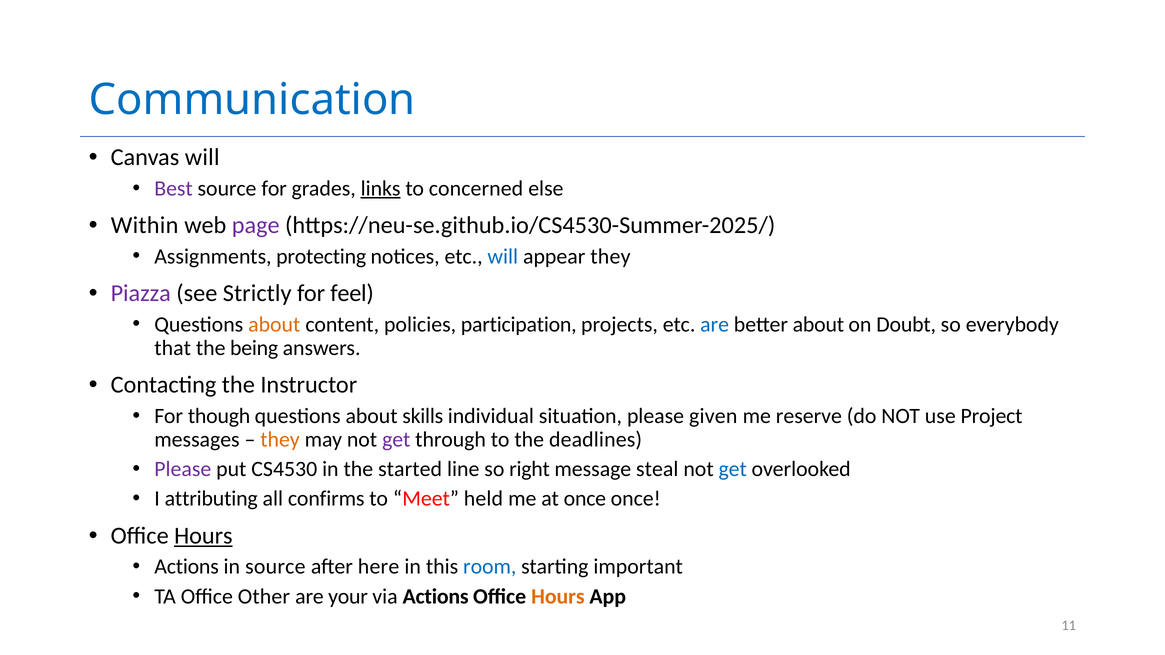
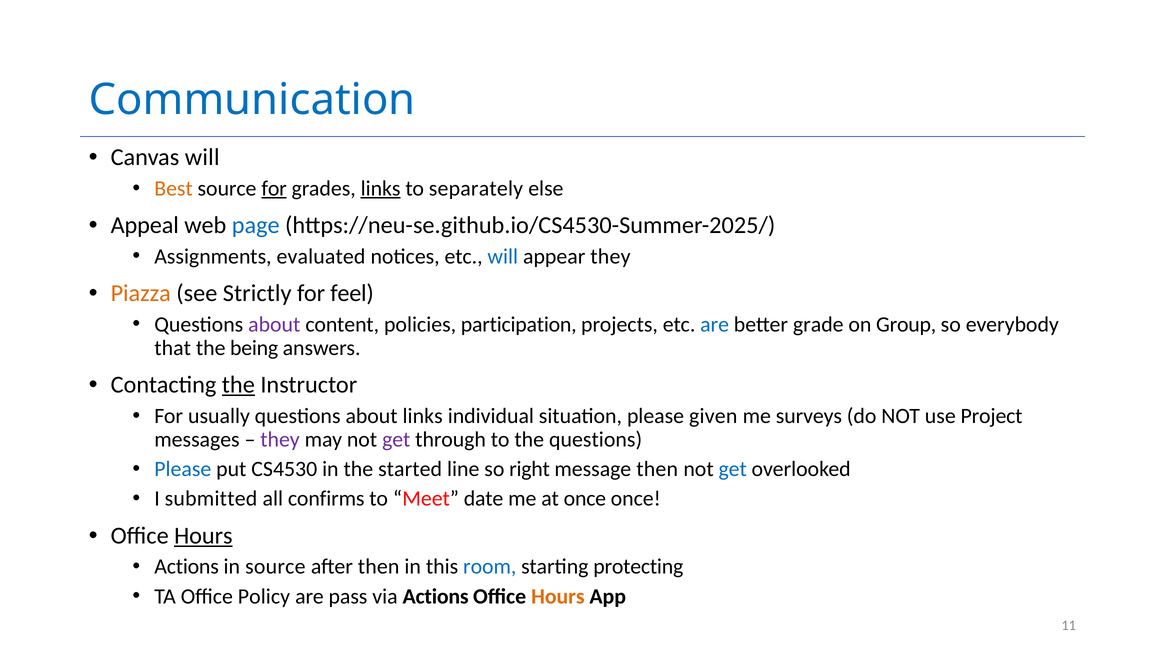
Best colour: purple -> orange
for at (274, 188) underline: none -> present
concerned: concerned -> separately
Within: Within -> Appeal
page colour: purple -> blue
protecting: protecting -> evaluated
Piazza colour: purple -> orange
about at (274, 324) colour: orange -> purple
better about: about -> grade
Doubt: Doubt -> Group
the at (238, 385) underline: none -> present
though: though -> usually
about skills: skills -> links
reserve: reserve -> surveys
they at (280, 440) colour: orange -> purple
the deadlines: deadlines -> questions
Please at (183, 469) colour: purple -> blue
message steal: steal -> then
attributing: attributing -> submitted
held: held -> date
after here: here -> then
important: important -> protecting
Other: Other -> Policy
your: your -> pass
